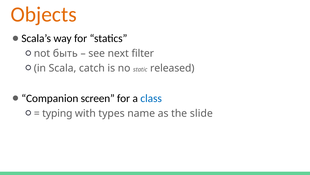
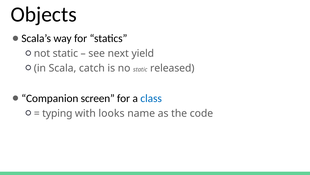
Objects colour: orange -> black
not быть: быть -> static
filter: filter -> yield
types: types -> looks
slide: slide -> code
